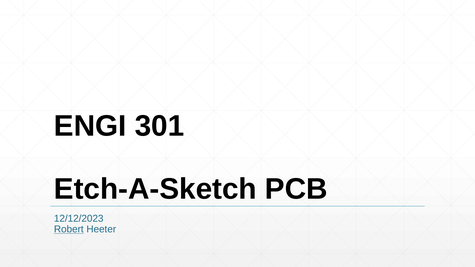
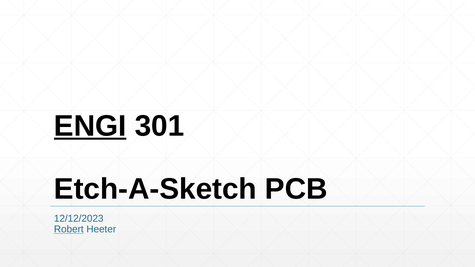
ENGI underline: none -> present
